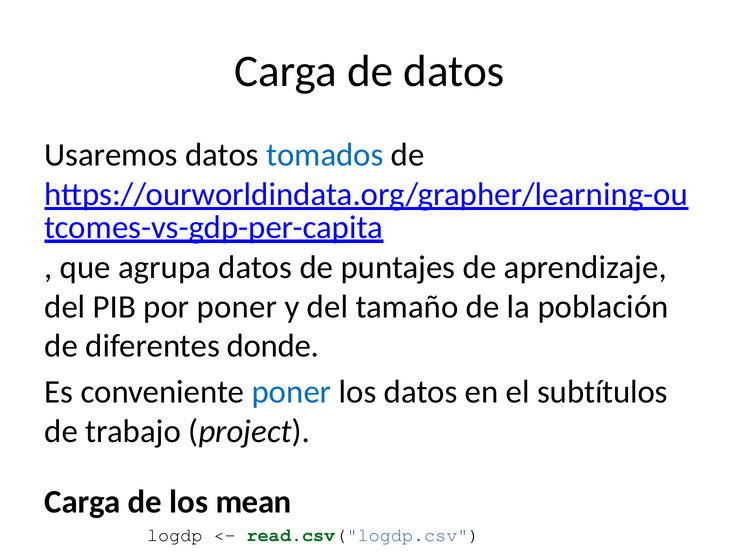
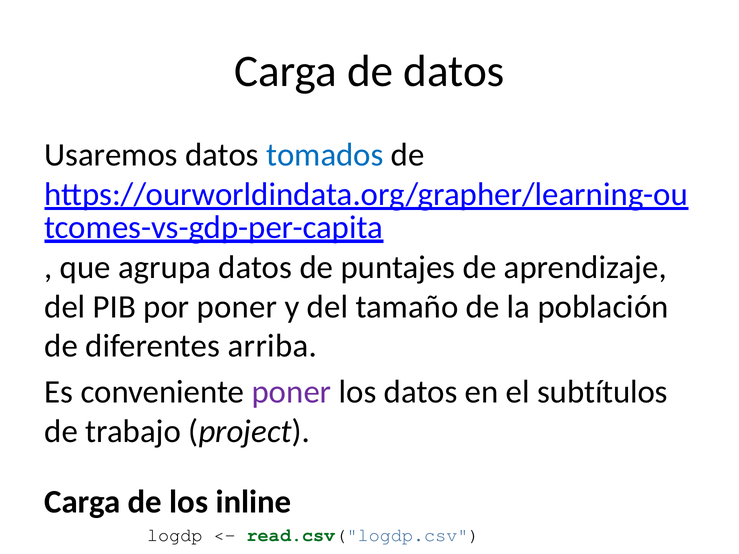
donde: donde -> arriba
poner at (292, 392) colour: blue -> purple
mean: mean -> inline
